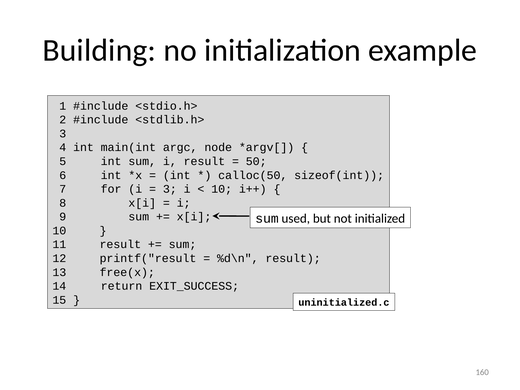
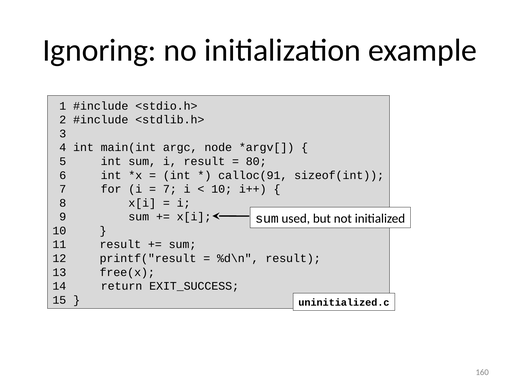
Building: Building -> Ignoring
50: 50 -> 80
calloc(50: calloc(50 -> calloc(91
3 at (170, 189): 3 -> 7
